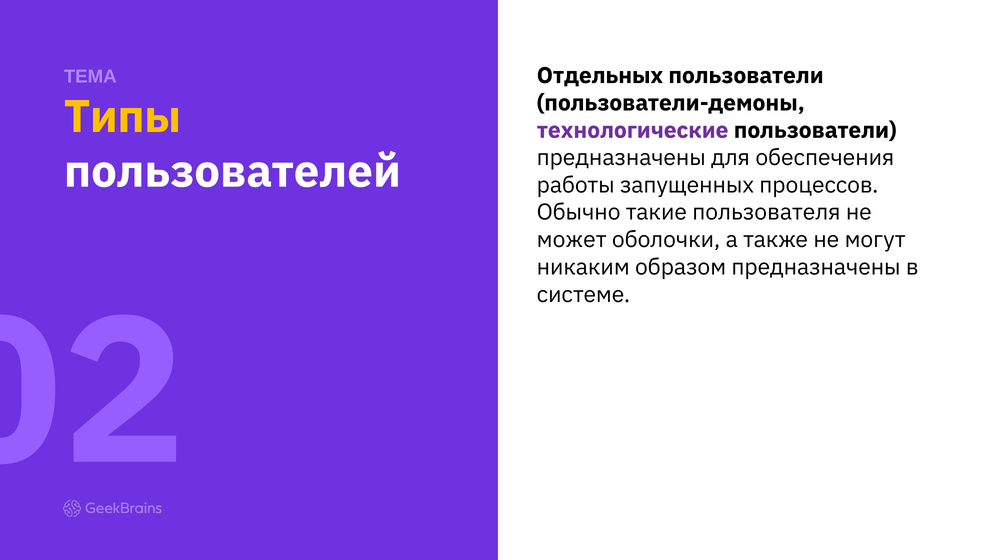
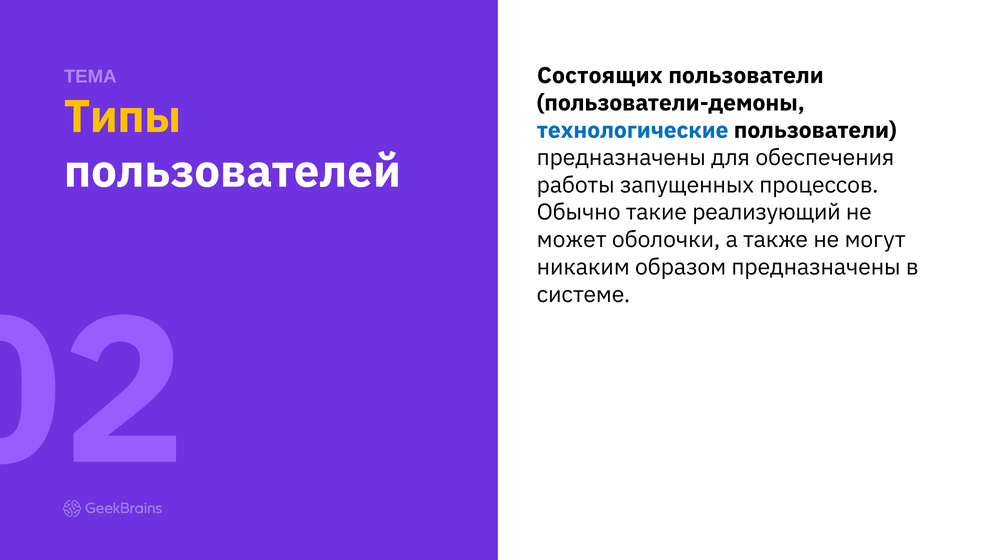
Отдельных: Отдельных -> Состоящих
технологические colour: purple -> blue
пользователя: пользователя -> реализующий
